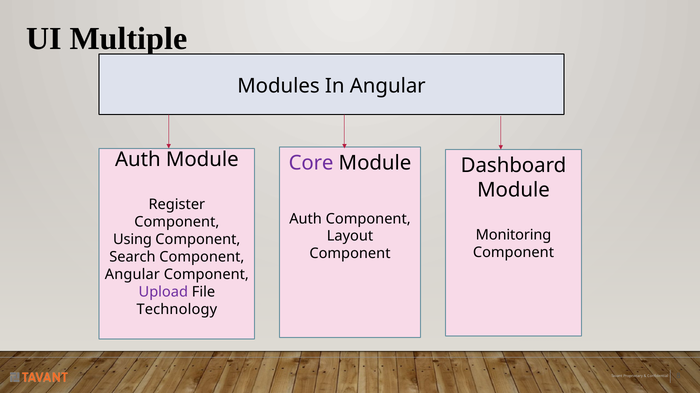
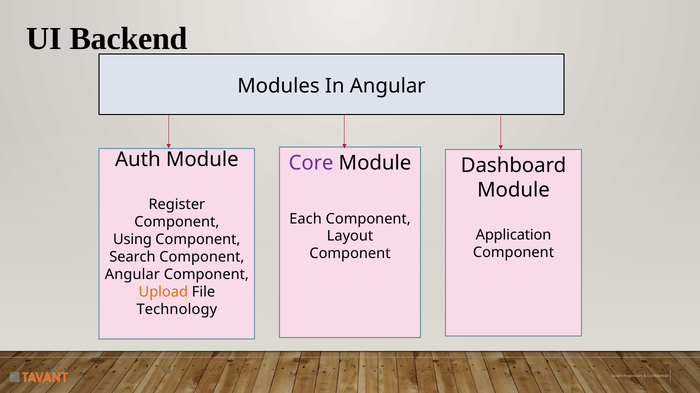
Multiple: Multiple -> Backend
Auth at (306, 219): Auth -> Each
Monitoring: Monitoring -> Application
Upload colour: purple -> orange
